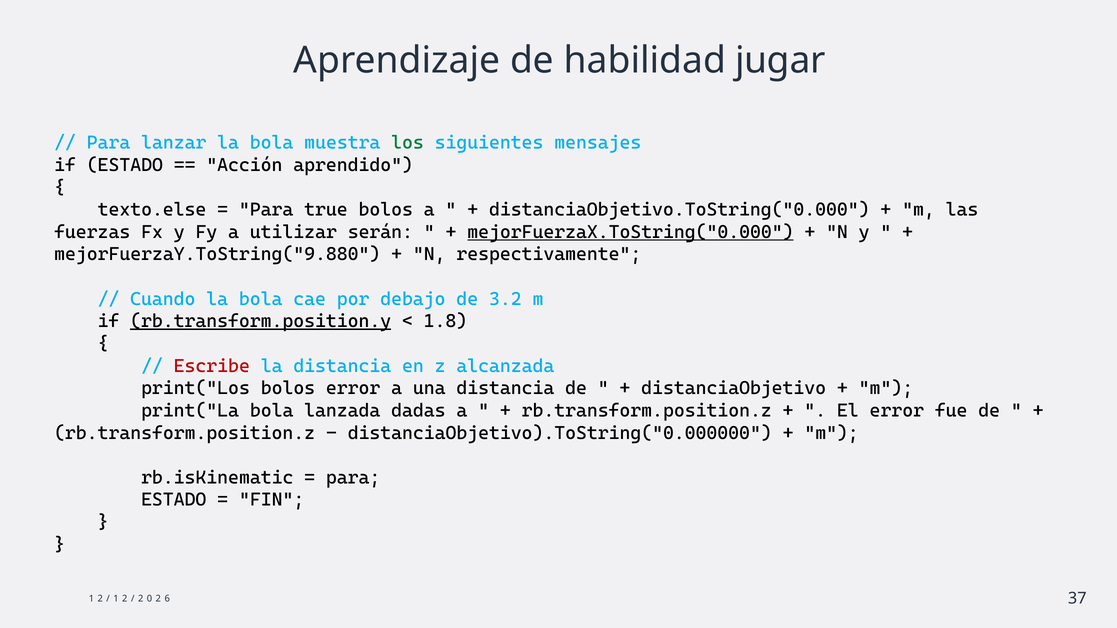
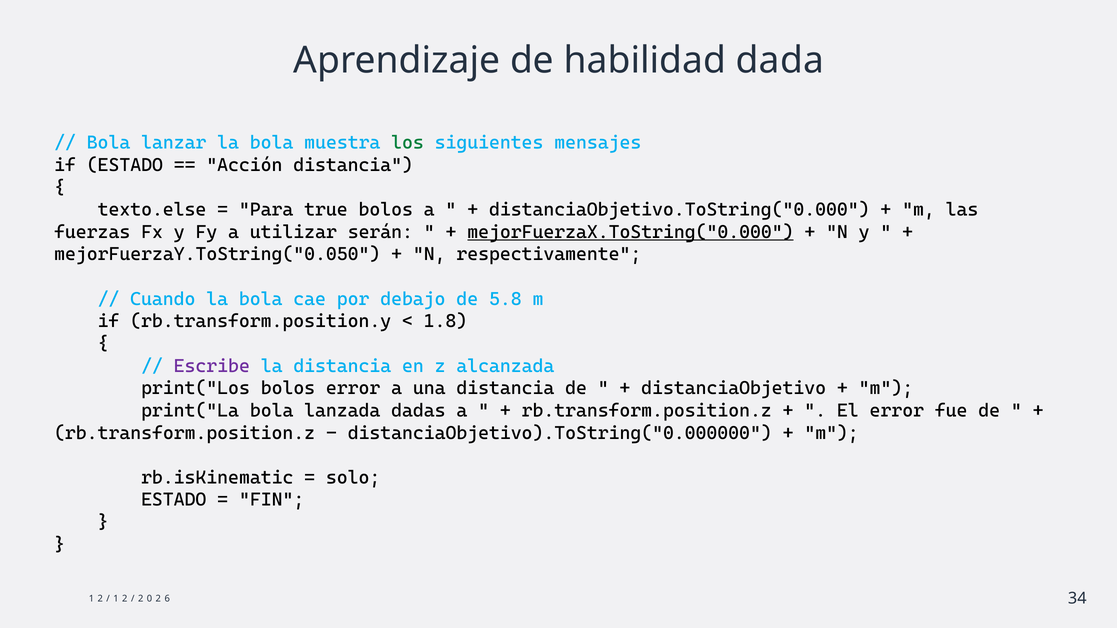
jugar: jugar -> dada
Para at (109, 143): Para -> Bola
Acción aprendido: aprendido -> distancia
mejorFuerzaY.ToString("9.880: mejorFuerzaY.ToString("9.880 -> mejorFuerzaY.ToString("0.050
3.2: 3.2 -> 5.8
rb.transform.position.y underline: present -> none
Escribe colour: red -> purple
para at (353, 478): para -> solo
37: 37 -> 34
